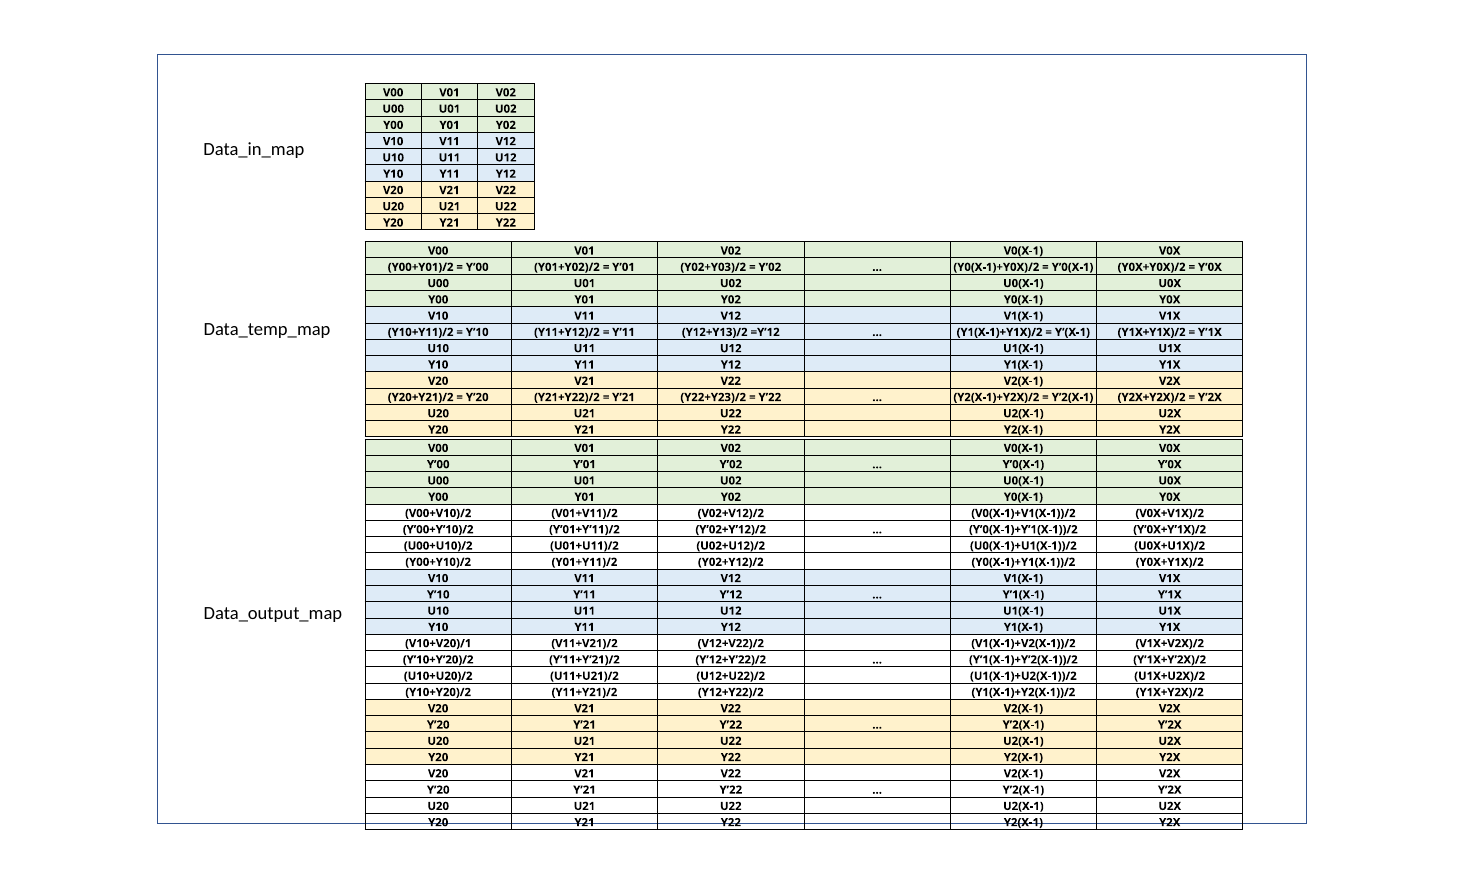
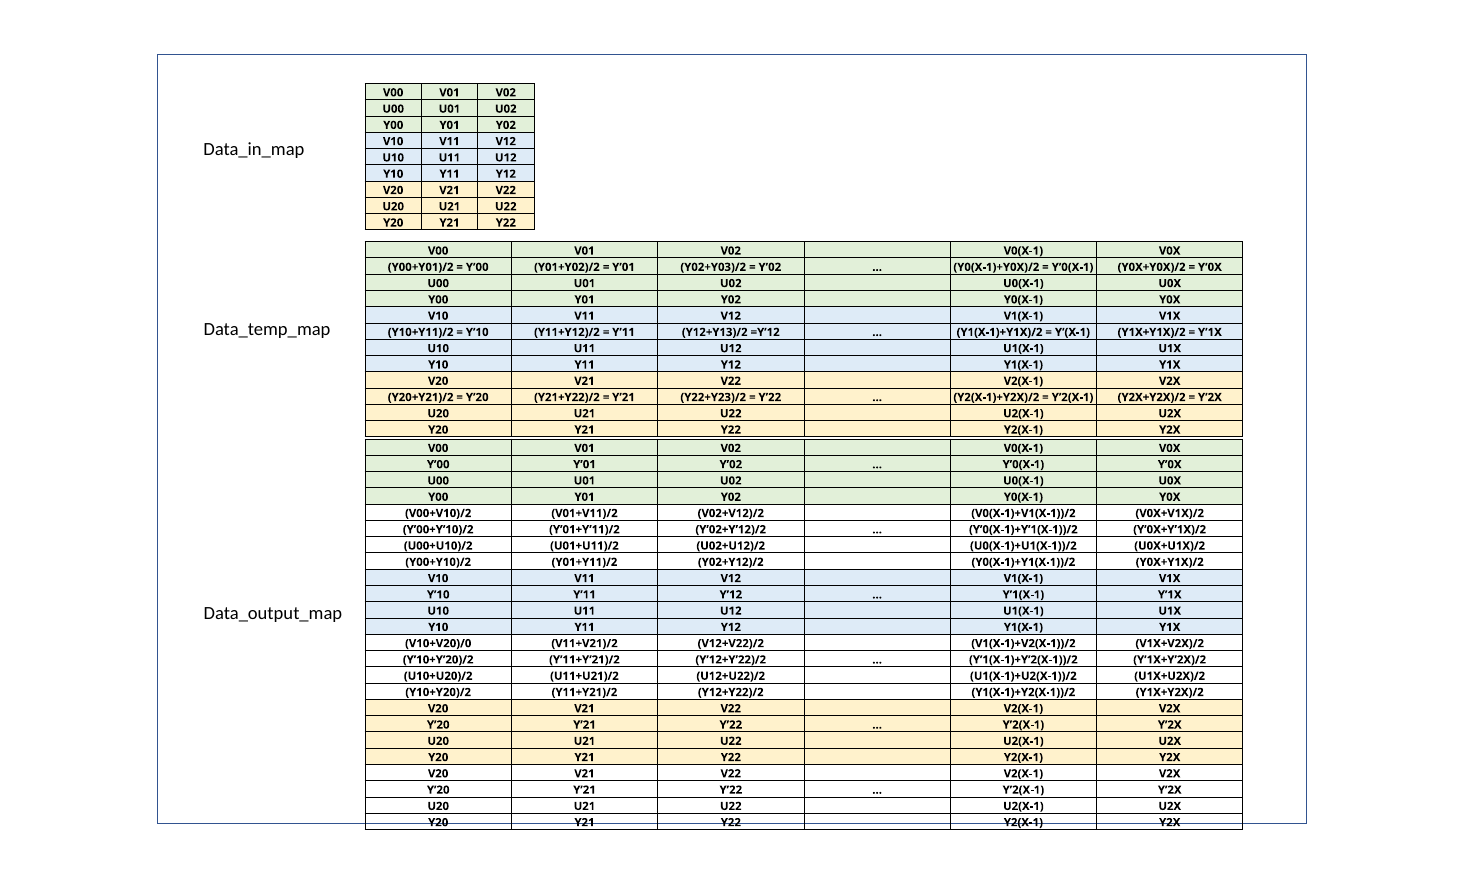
V10+V20)/1: V10+V20)/1 -> V10+V20)/0
